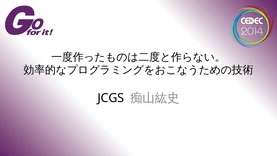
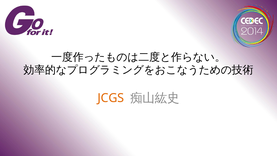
JCGS colour: black -> orange
